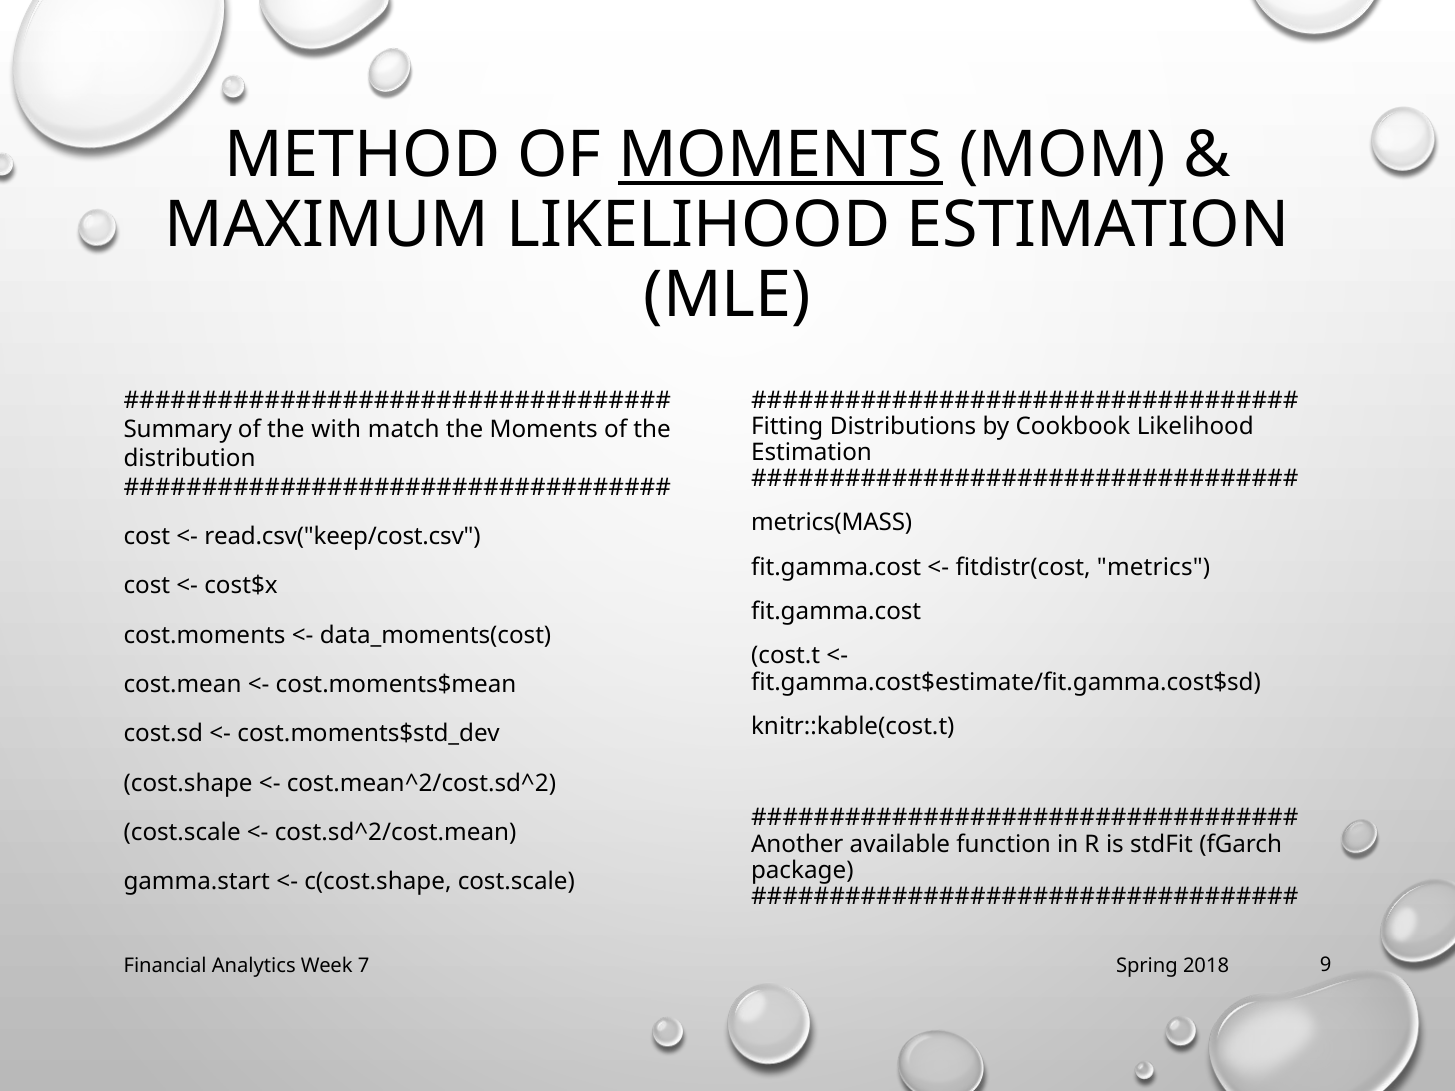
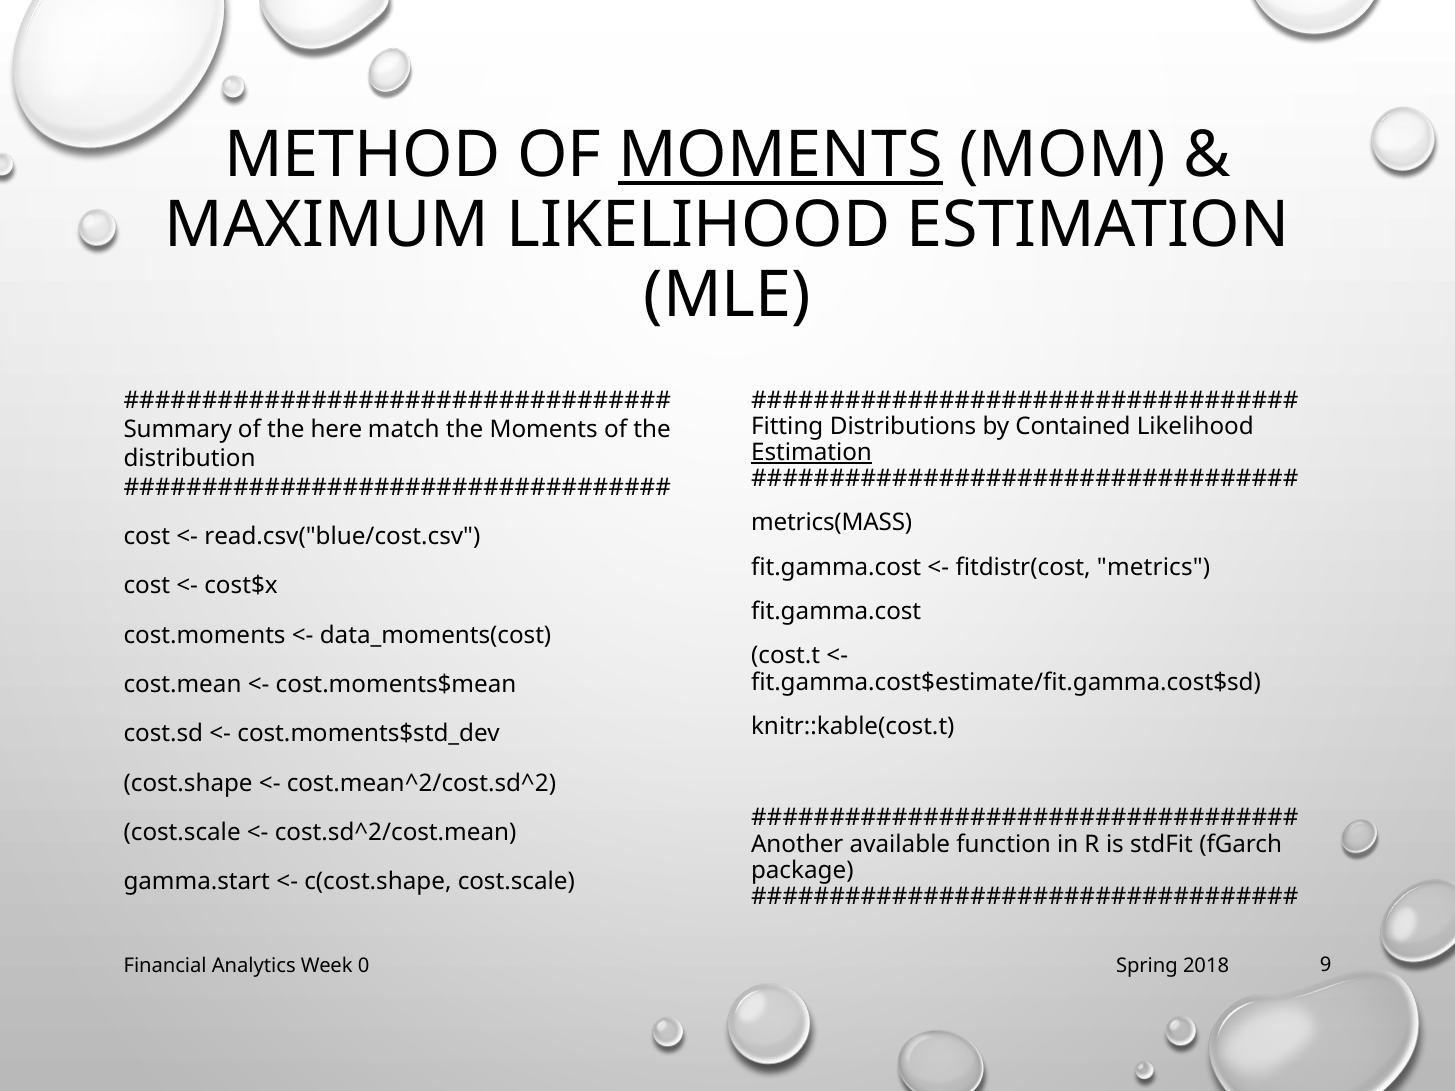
Cookbook: Cookbook -> Contained
with: with -> here
Estimation at (812, 453) underline: none -> present
read.csv("keep/cost.csv: read.csv("keep/cost.csv -> read.csv("blue/cost.csv
7: 7 -> 0
